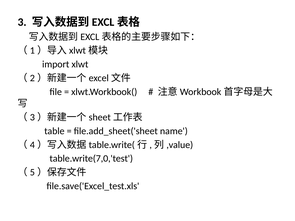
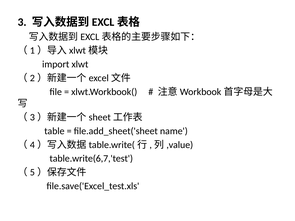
table.write(7,0,'test: table.write(7,0,'test -> table.write(6,7,'test
